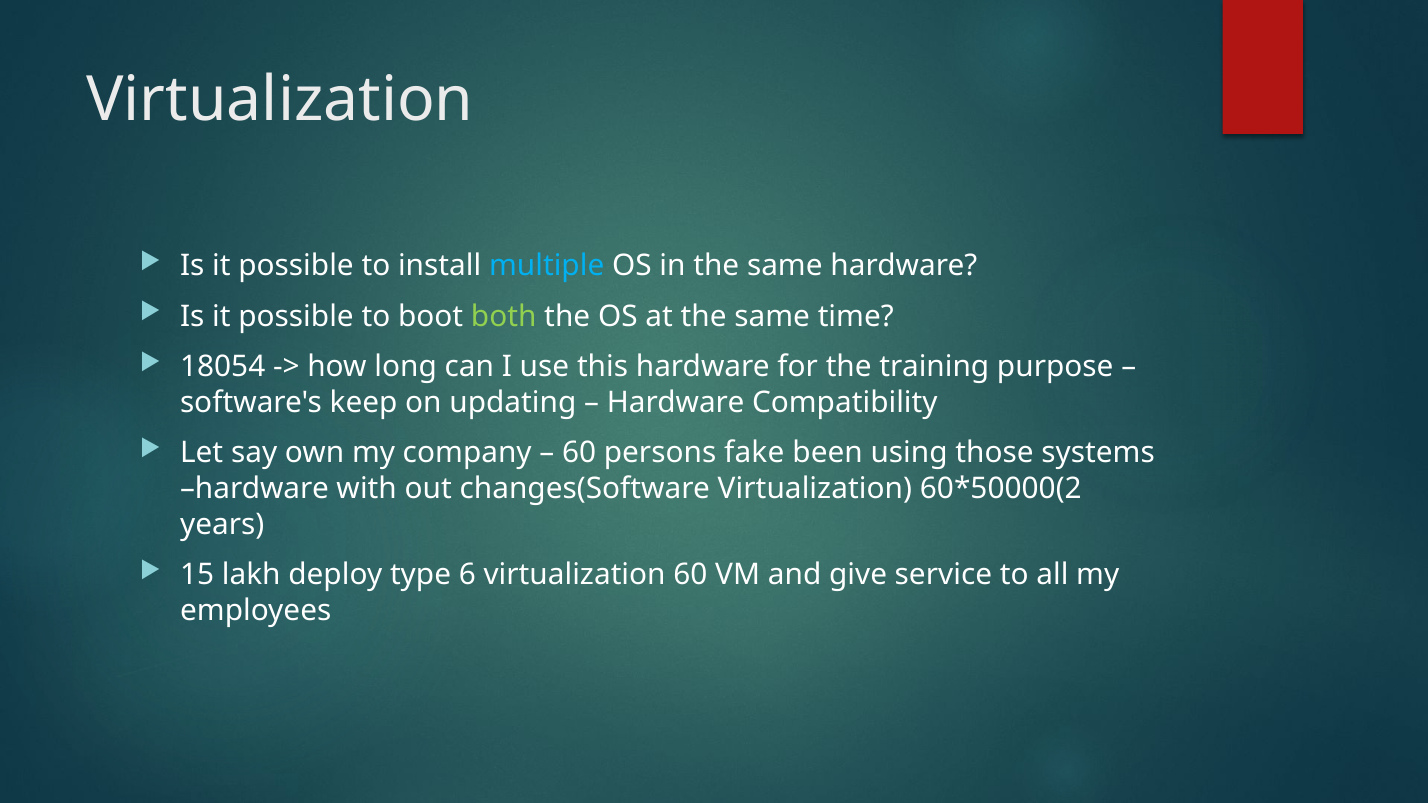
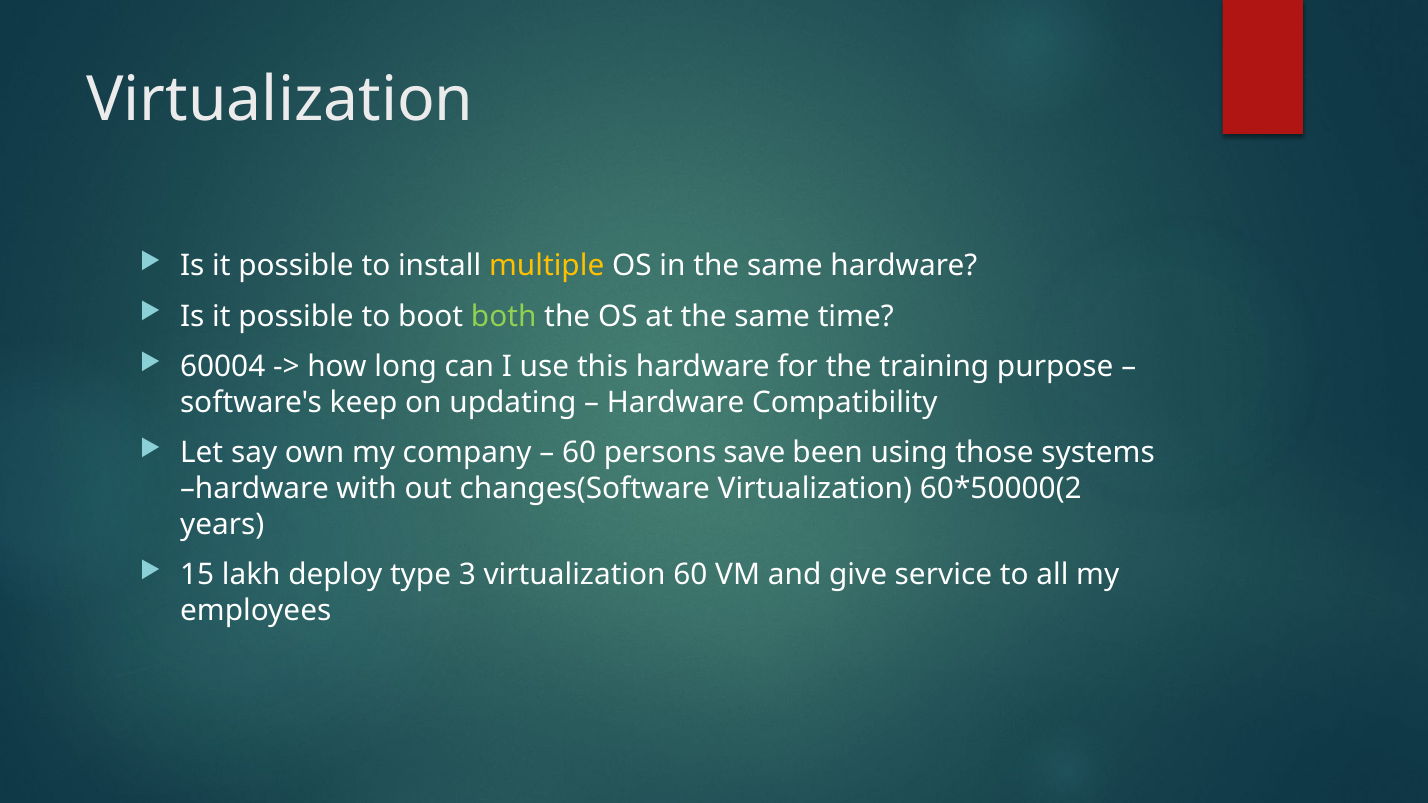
multiple colour: light blue -> yellow
18054: 18054 -> 60004
fake: fake -> save
6: 6 -> 3
